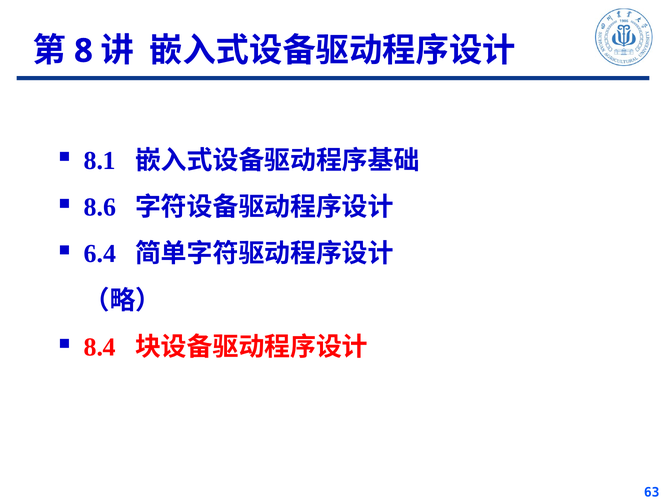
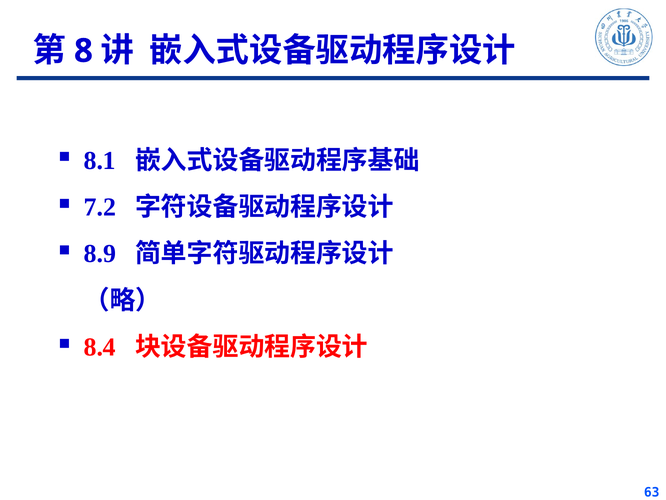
8.6: 8.6 -> 7.2
6.4: 6.4 -> 8.9
